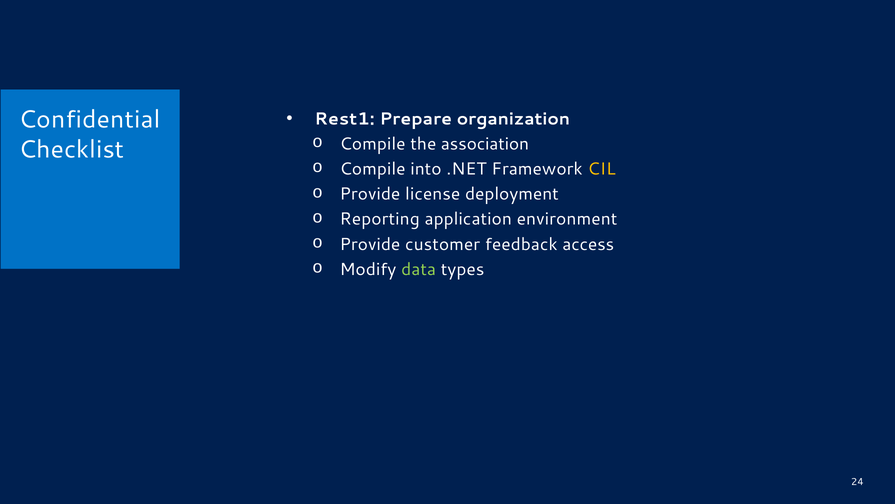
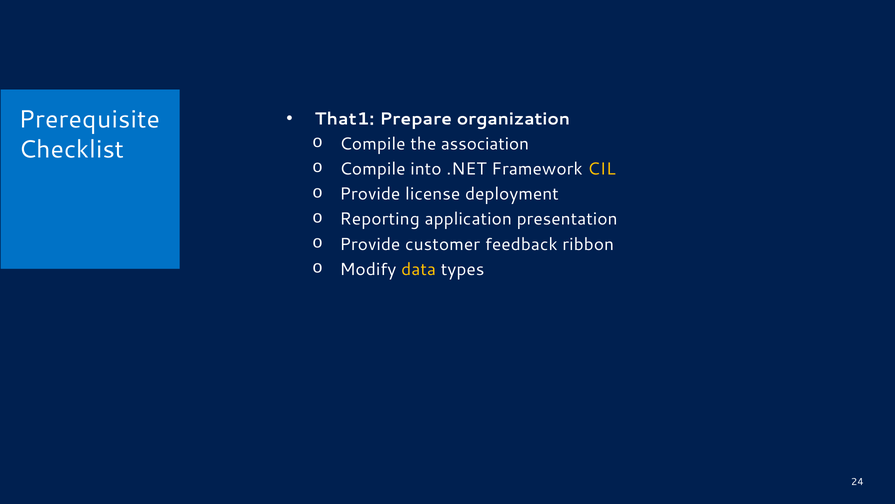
Rest1: Rest1 -> That1
Confidential: Confidential -> Prerequisite
environment: environment -> presentation
access: access -> ribbon
data colour: light green -> yellow
